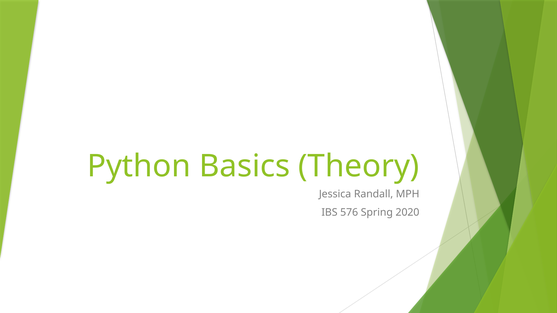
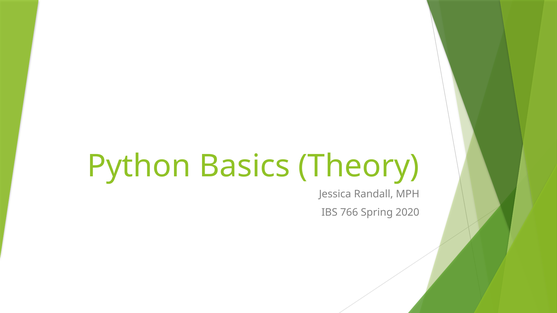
576: 576 -> 766
